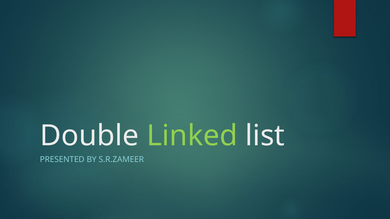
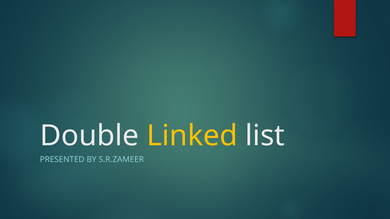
Linked colour: light green -> yellow
